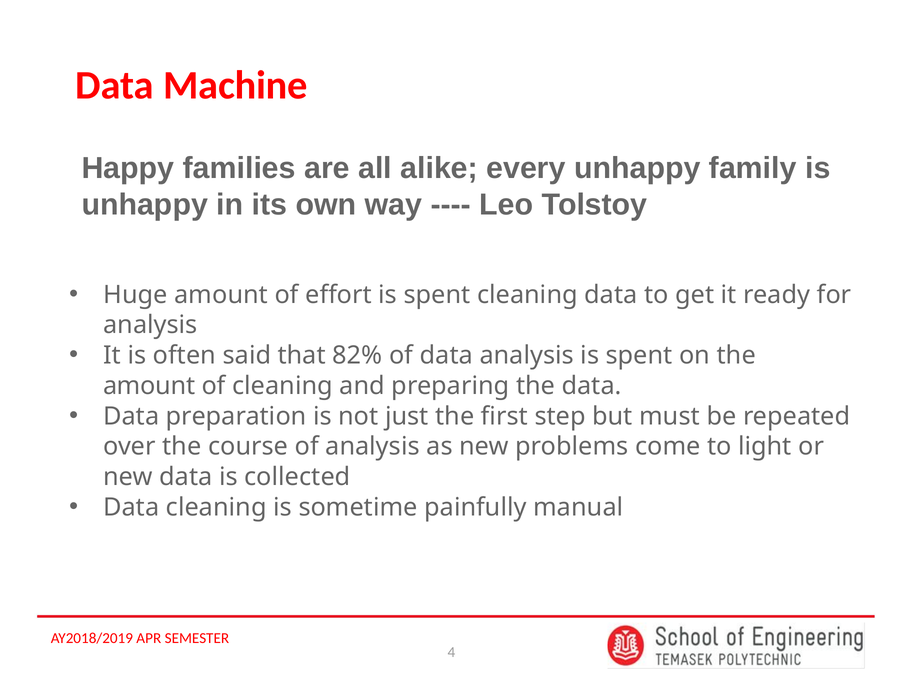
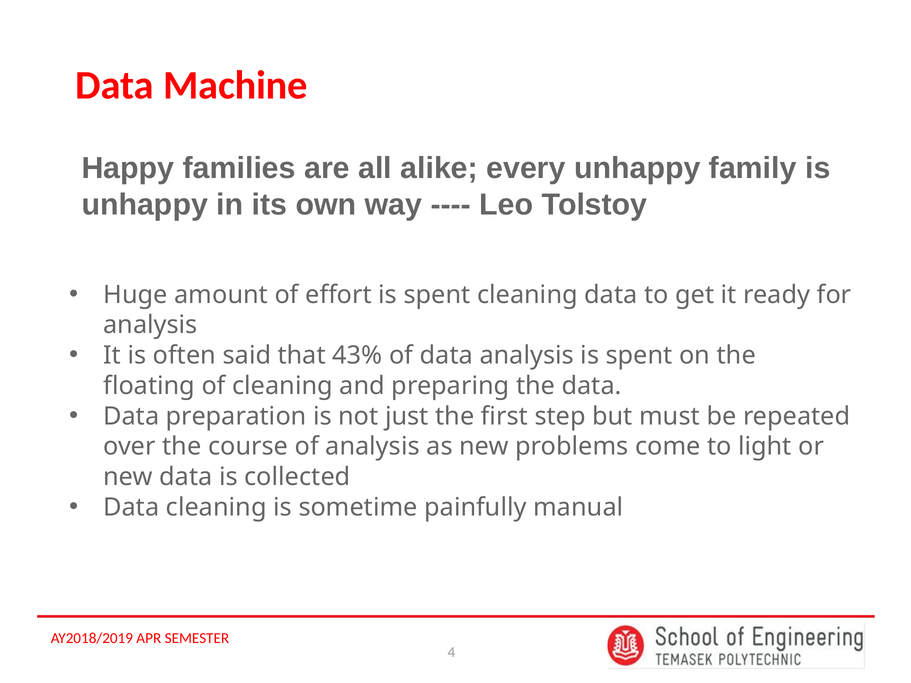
82%: 82% -> 43%
amount at (149, 386): amount -> floating
